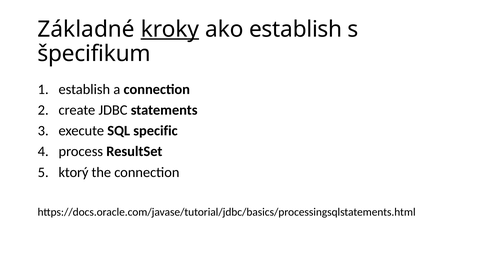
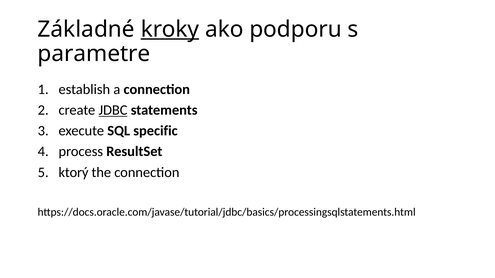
ako establish: establish -> podporu
špecifikum: špecifikum -> parametre
JDBC underline: none -> present
